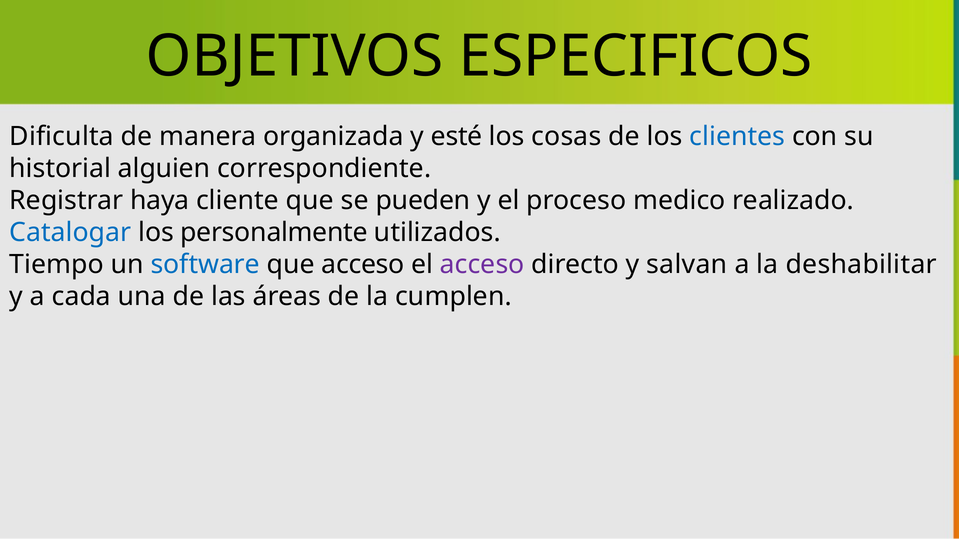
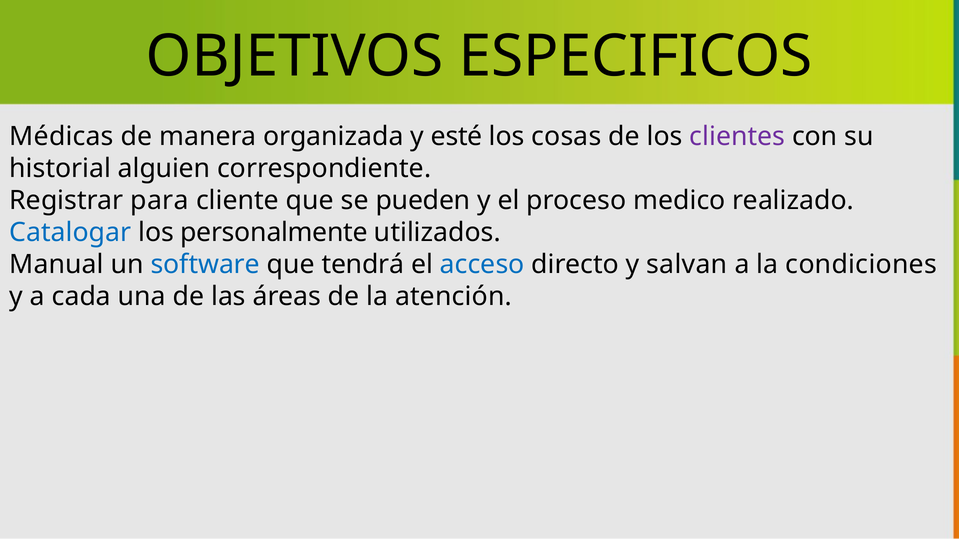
Dificulta: Dificulta -> Médicas
clientes colour: blue -> purple
haya: haya -> para
Tiempo: Tiempo -> Manual
que acceso: acceso -> tendrá
acceso at (482, 265) colour: purple -> blue
deshabilitar: deshabilitar -> condiciones
cumplen: cumplen -> atención
